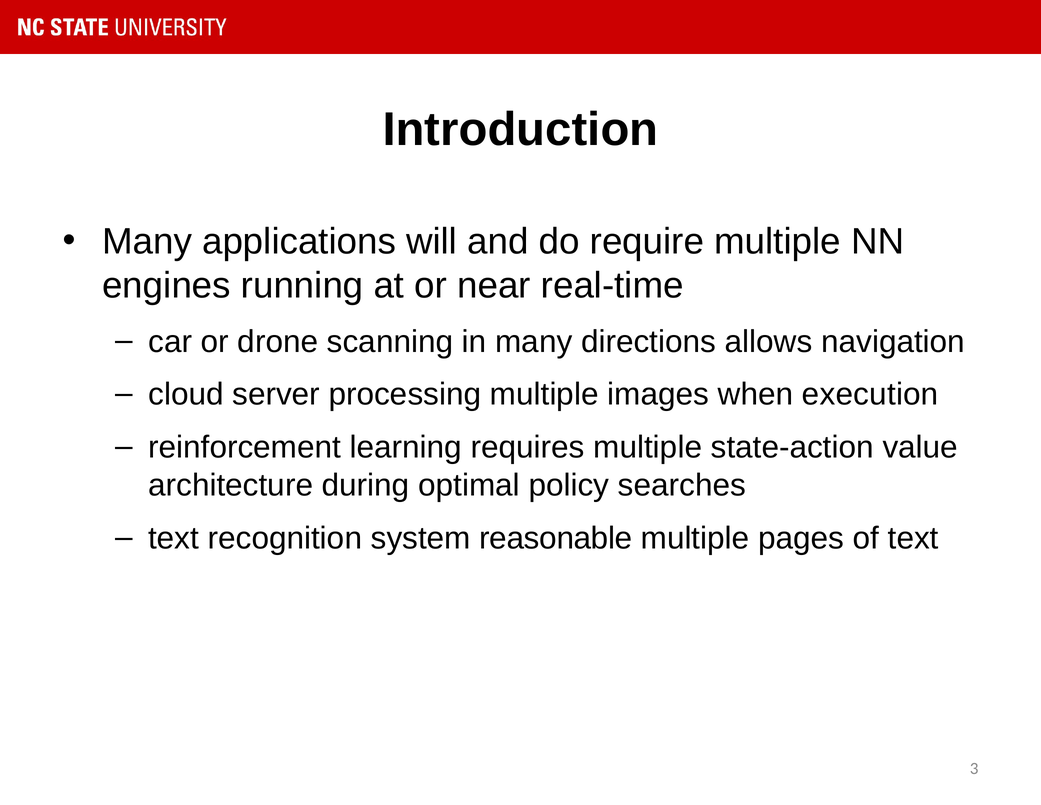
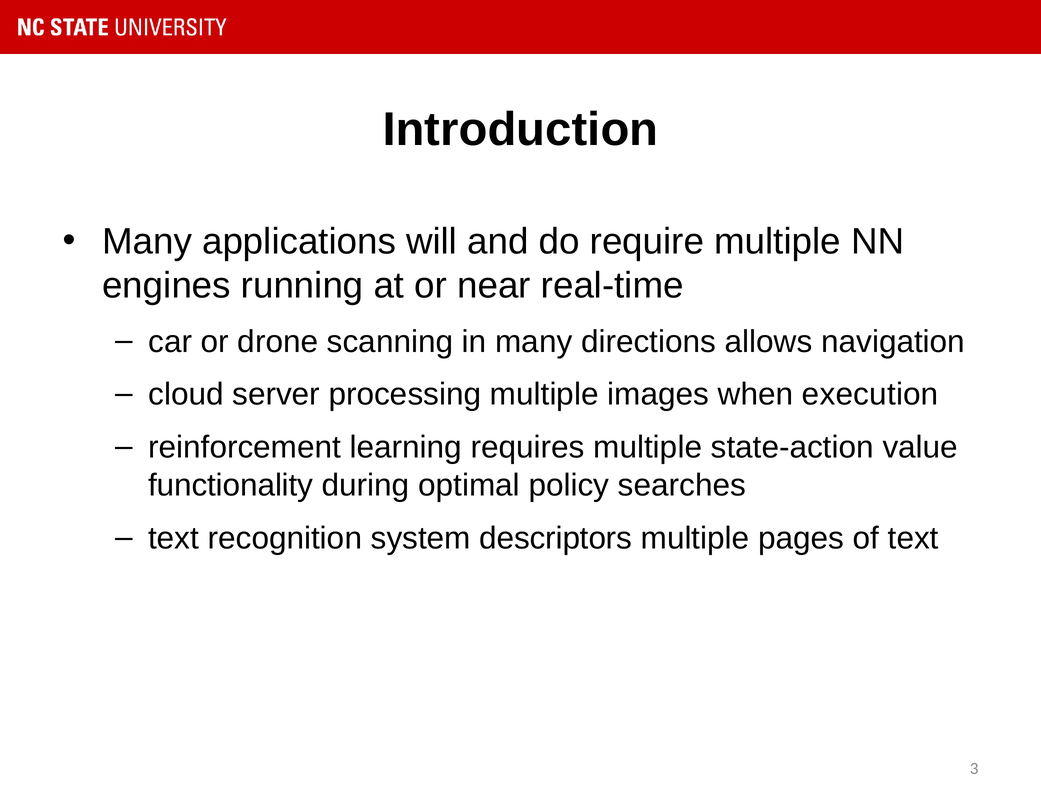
architecture: architecture -> functionality
reasonable: reasonable -> descriptors
